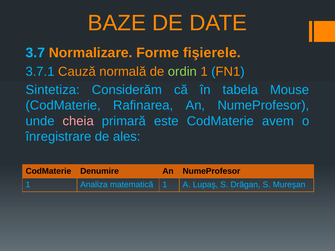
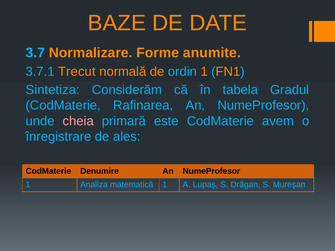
fişierele: fişierele -> anumite
Cauză: Cauză -> Trecut
ordin colour: light green -> light blue
Mouse: Mouse -> Gradul
